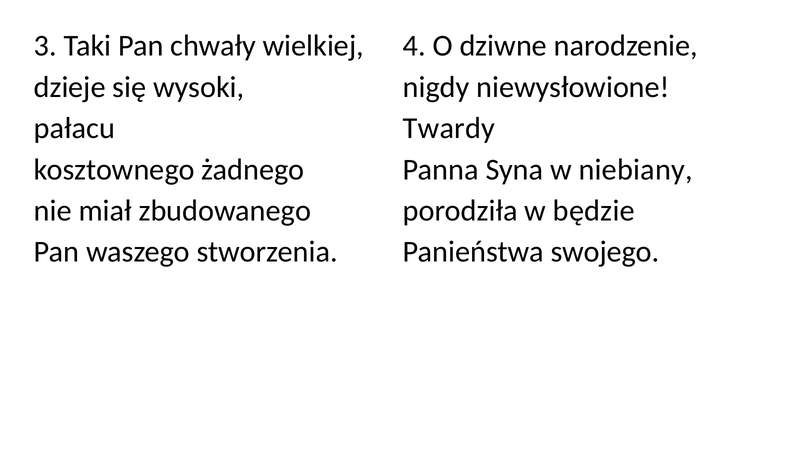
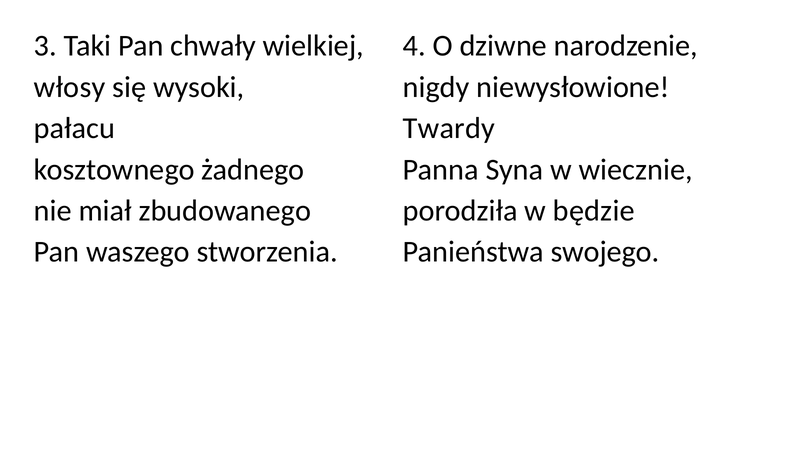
dzieje: dzieje -> włosy
niebiany: niebiany -> wiecznie
